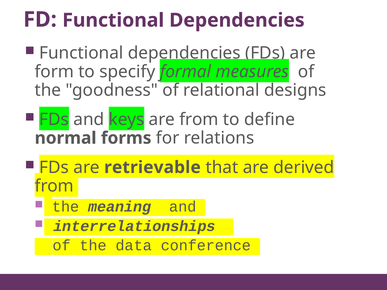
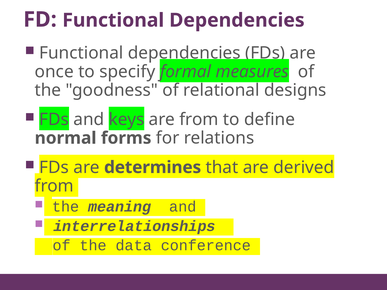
form: form -> once
retrievable: retrievable -> determines
